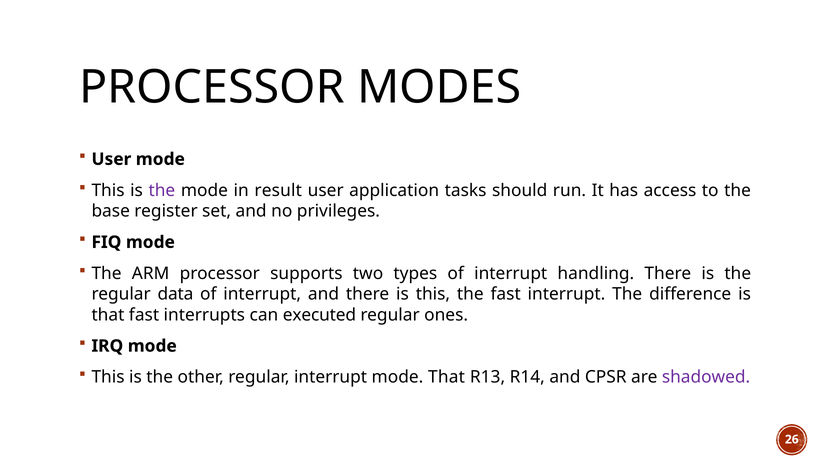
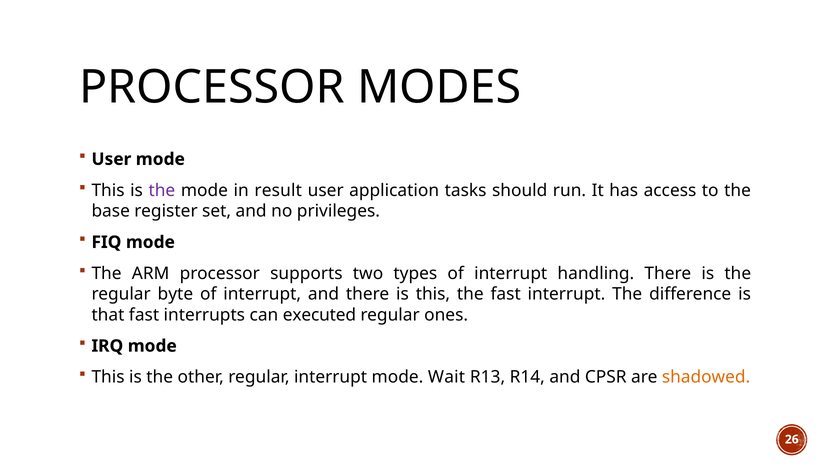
data: data -> byte
mode That: That -> Wait
shadowed colour: purple -> orange
